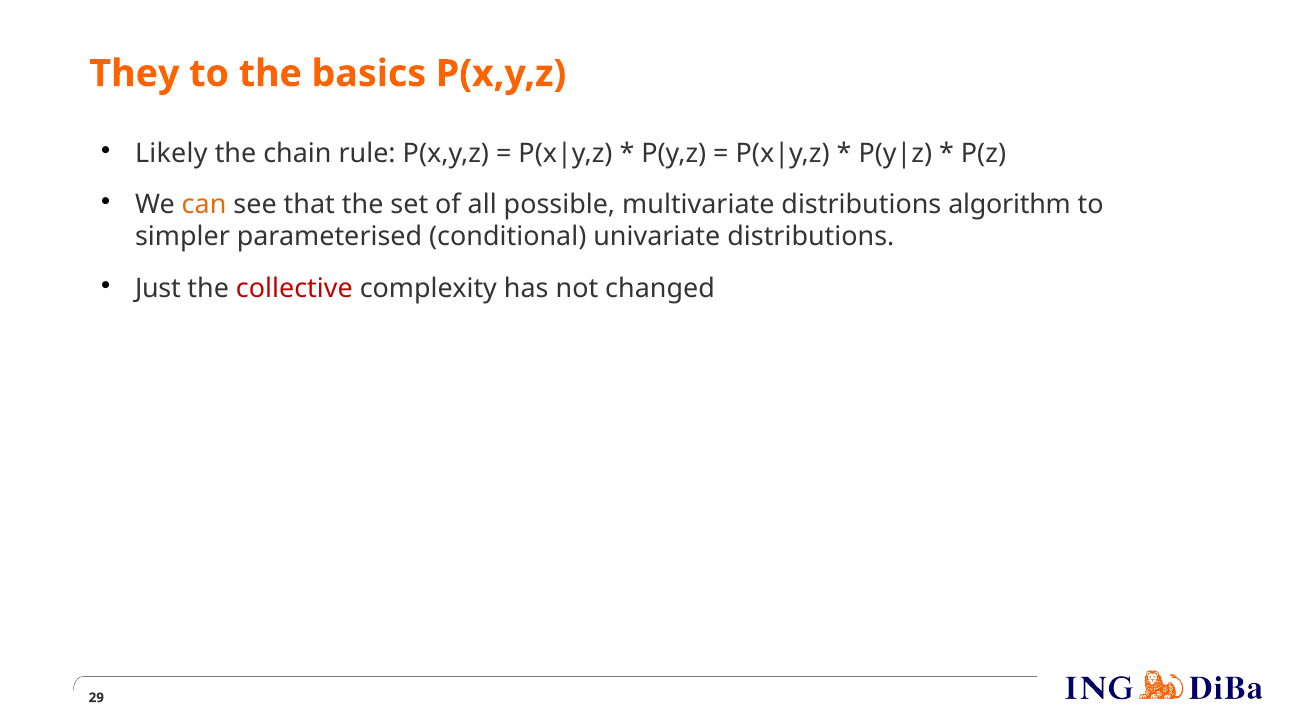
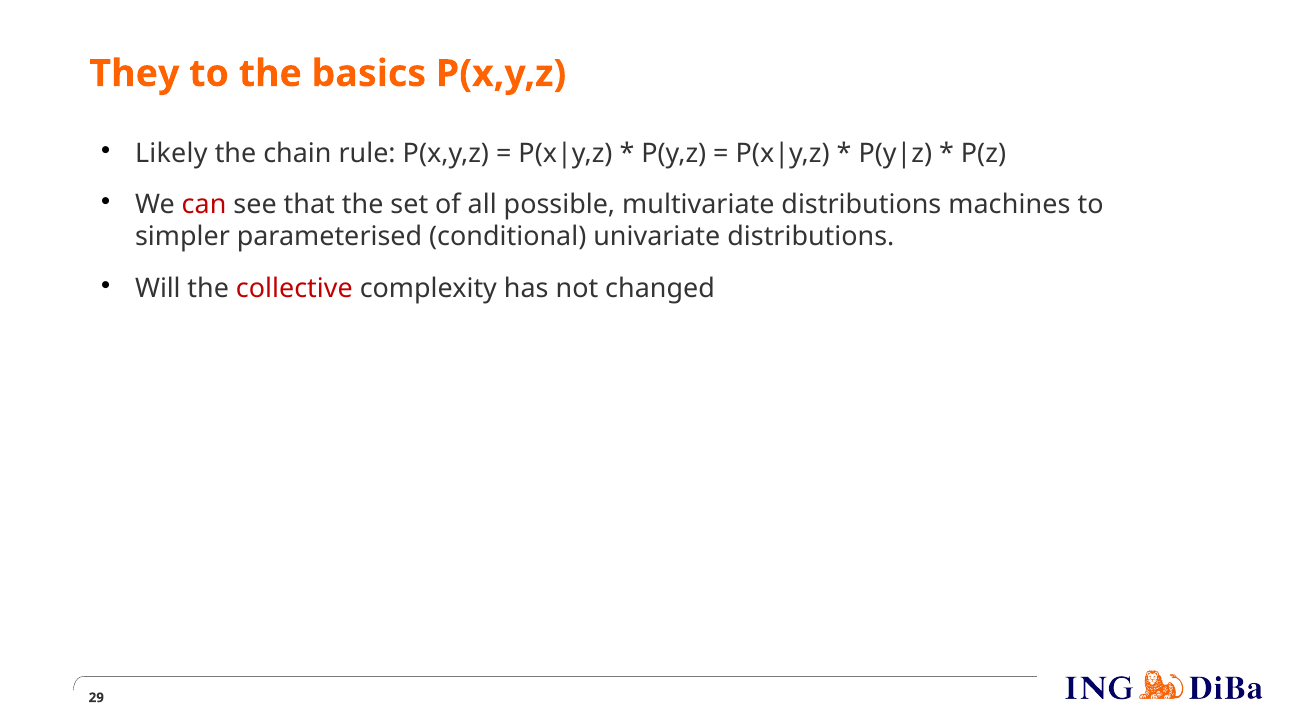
can colour: orange -> red
algorithm: algorithm -> machines
Just: Just -> Will
